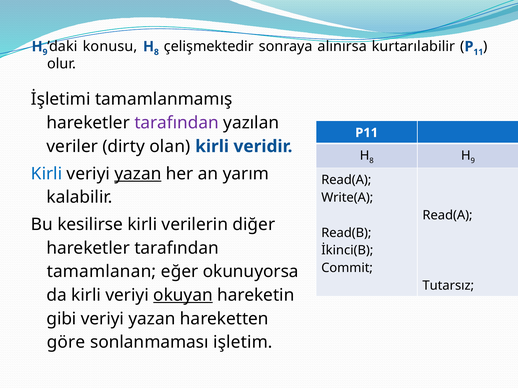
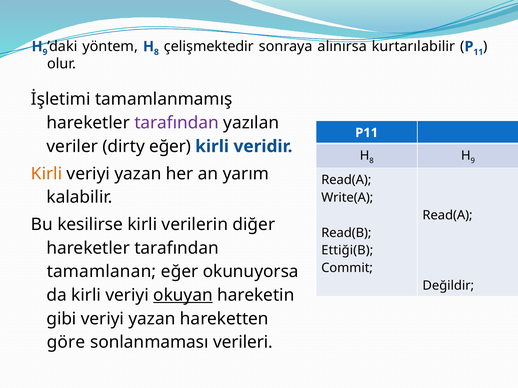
konusu: konusu -> yöntem
dirty olan: olan -> eğer
Kirli at (47, 174) colour: blue -> orange
yazan at (138, 174) underline: present -> none
İkinci(B: İkinci(B -> Ettiği(B
Tutarsız: Tutarsız -> Değildir
işletim: işletim -> verileri
